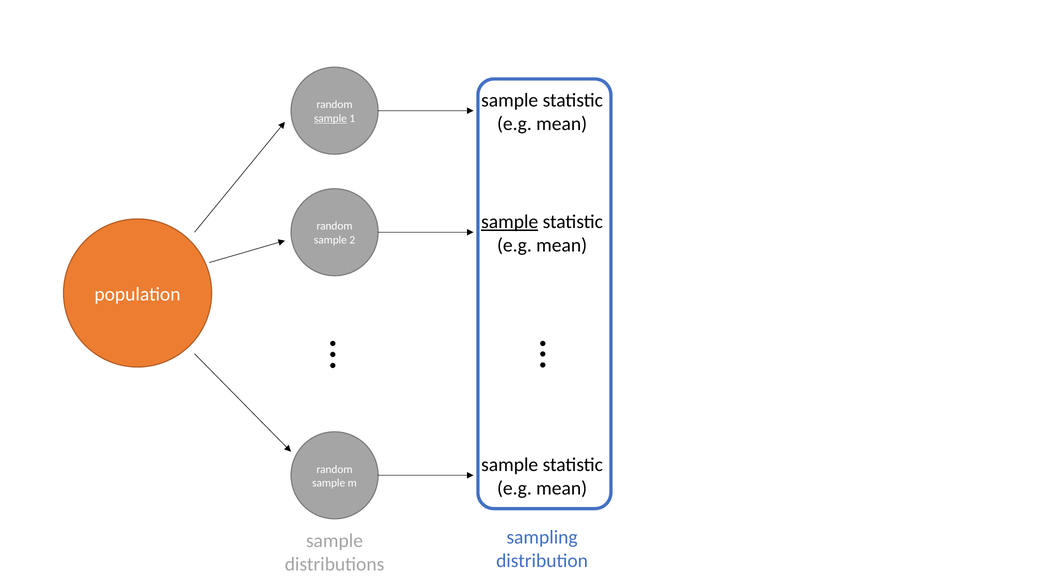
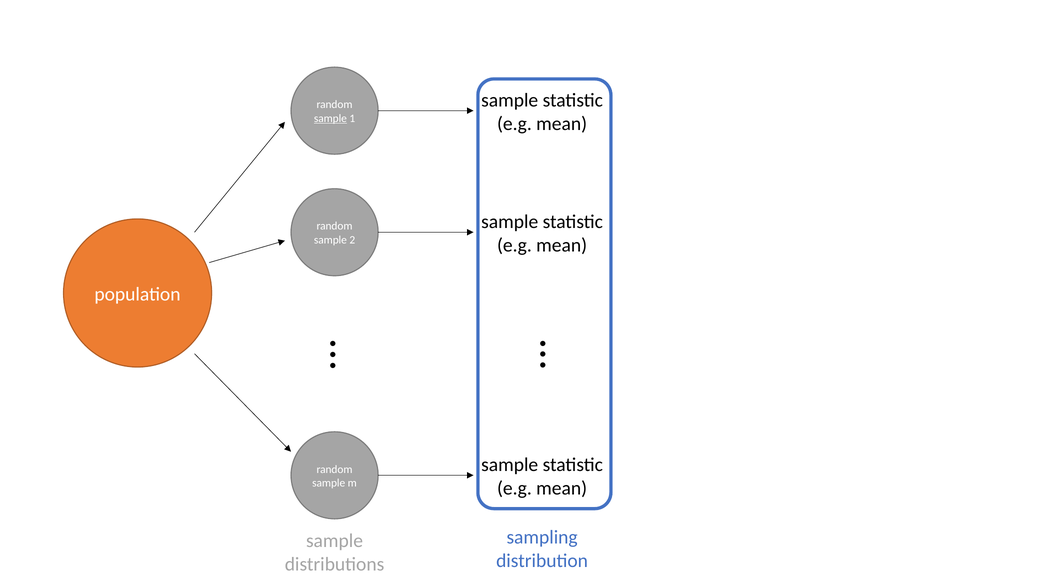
sample at (510, 222) underline: present -> none
